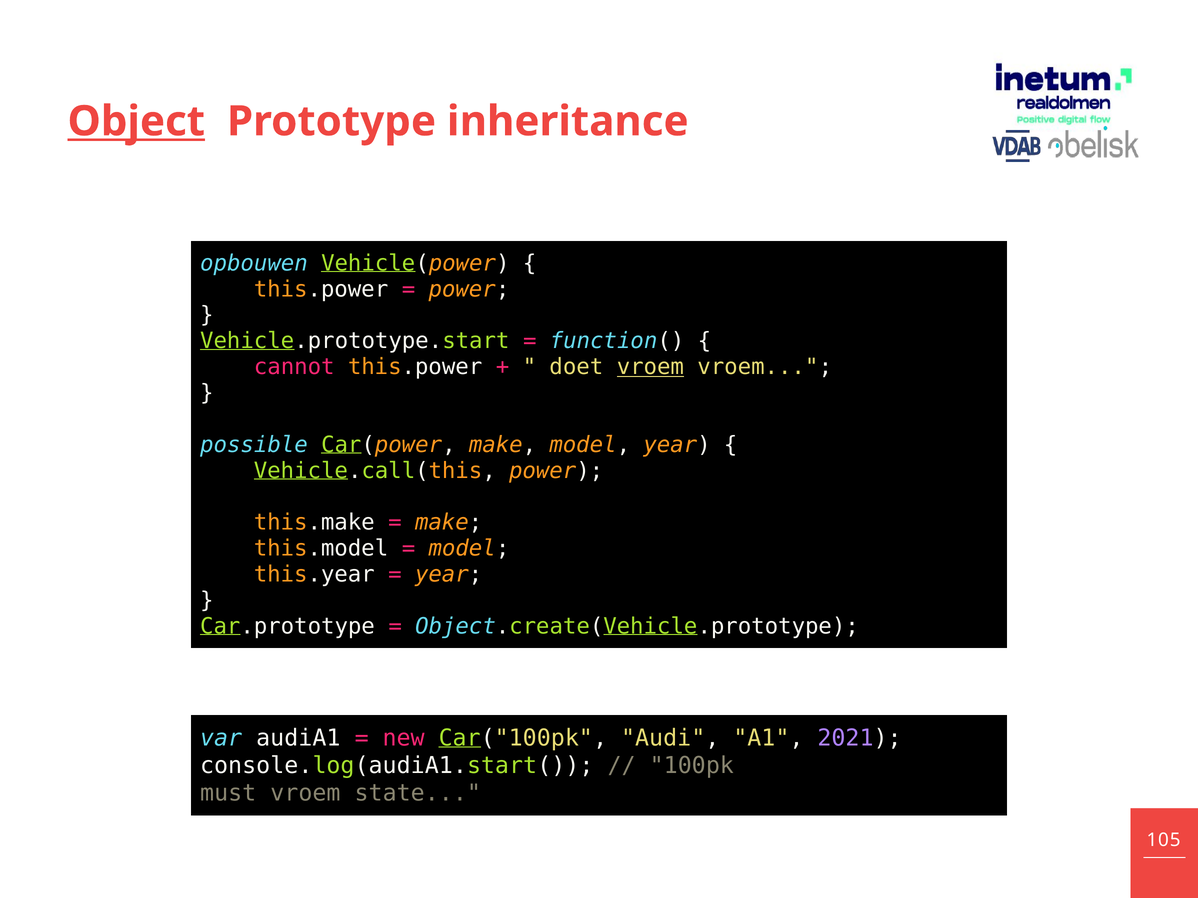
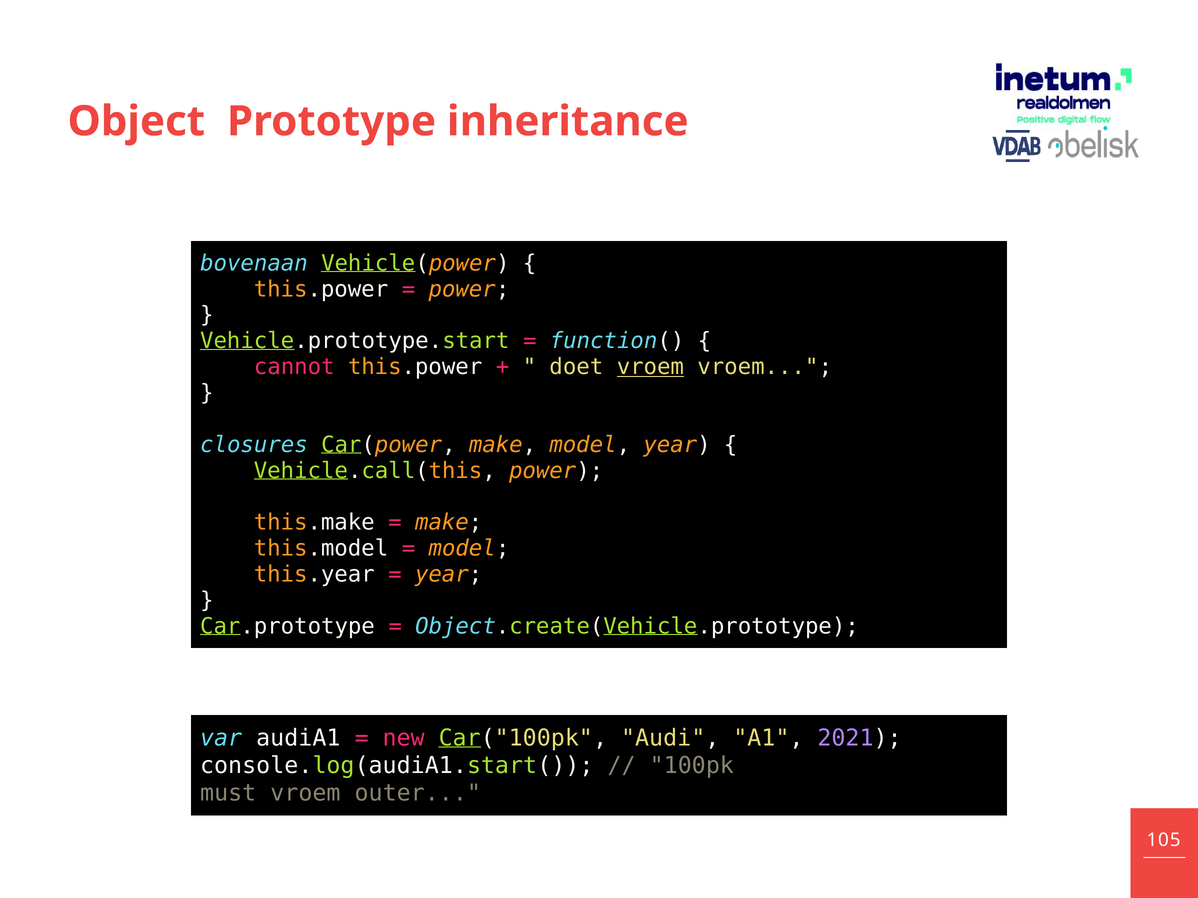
Object underline: present -> none
opbouwen: opbouwen -> bovenaan
possible: possible -> closures
state: state -> outer
